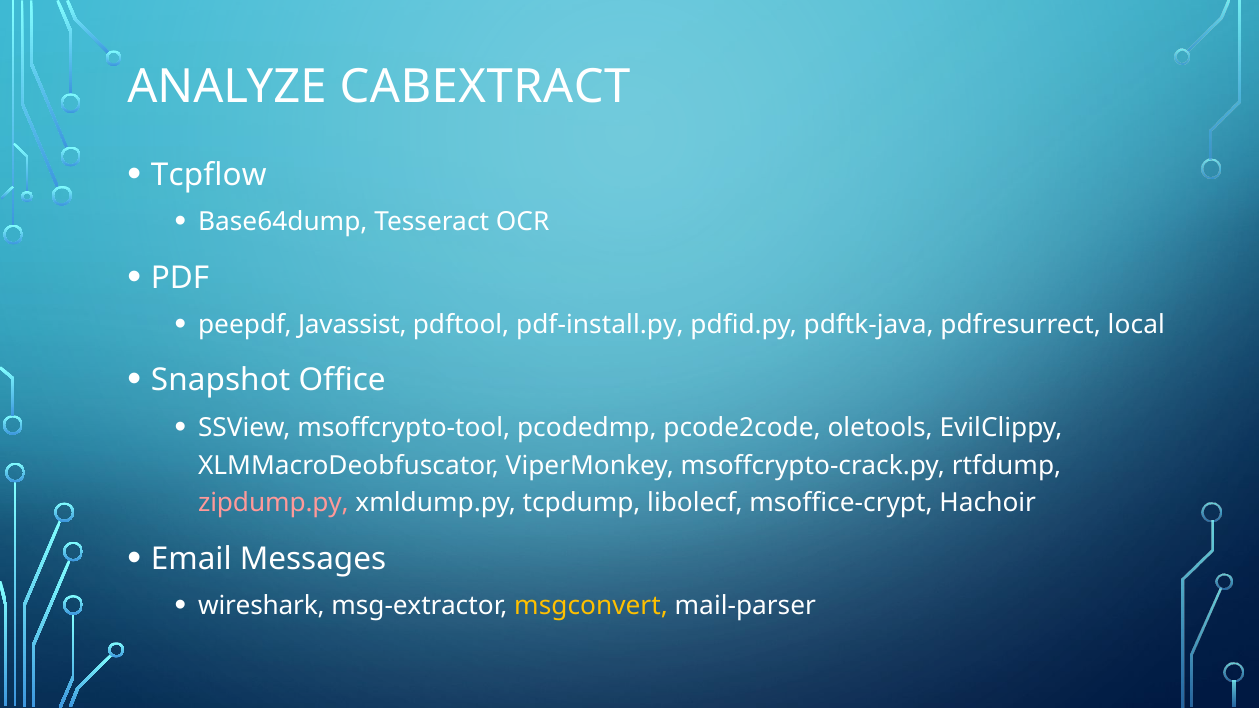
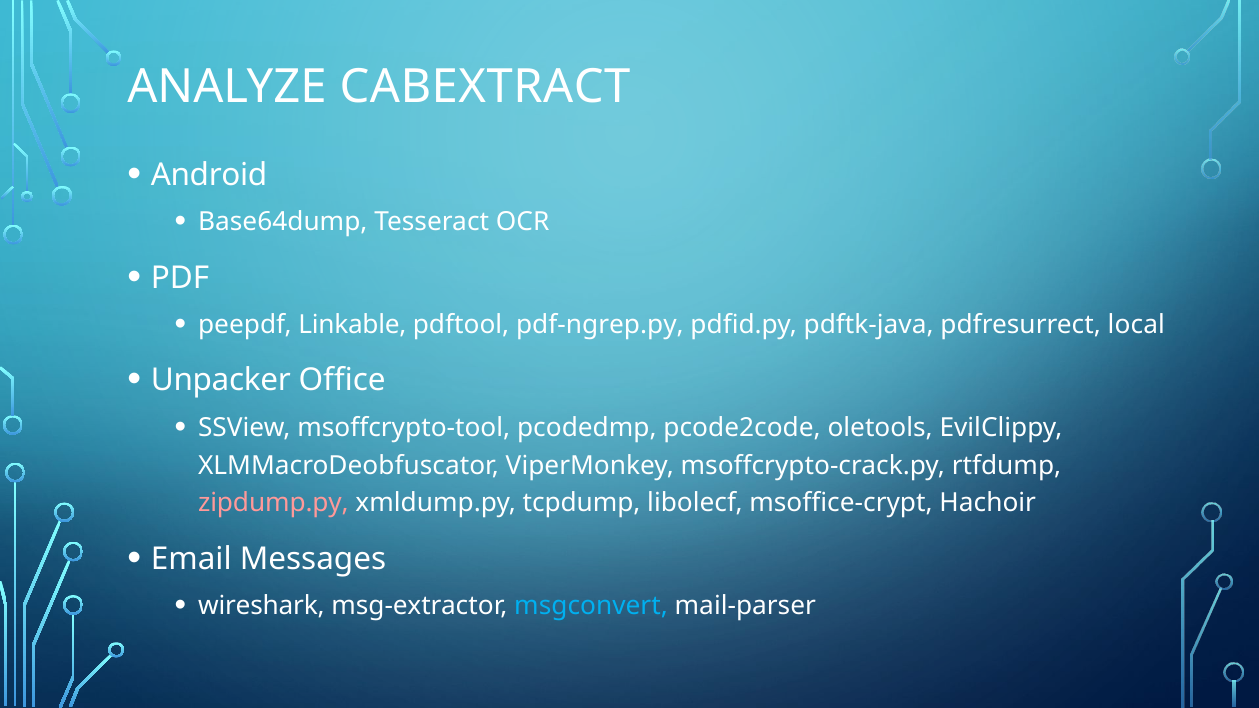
Tcpflow: Tcpflow -> Android
Javassist: Javassist -> Linkable
pdf-install.py: pdf-install.py -> pdf-ngrep.py
Snapshot: Snapshot -> Unpacker
msgconvert colour: yellow -> light blue
